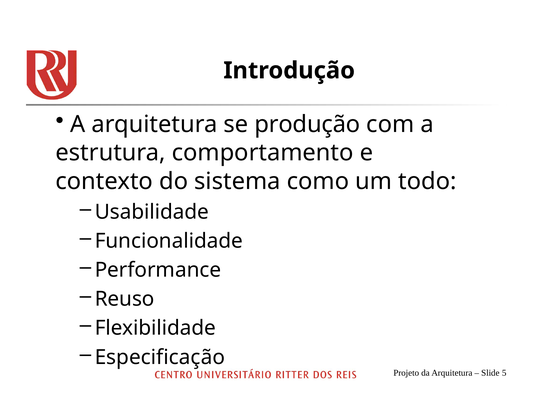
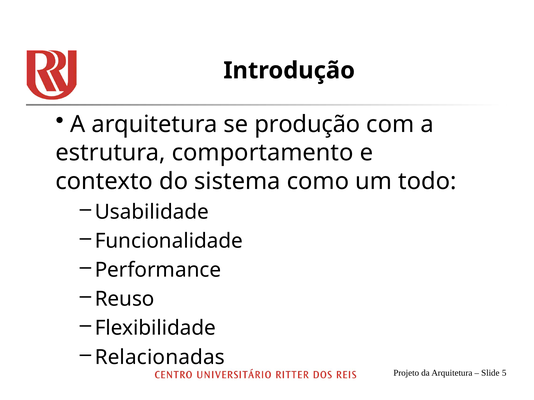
Especificação: Especificação -> Relacionadas
